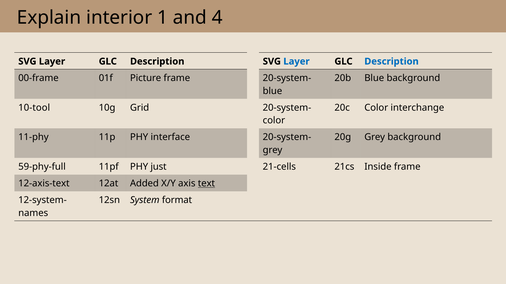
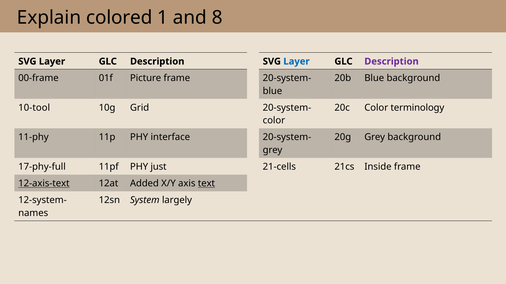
interior: interior -> colored
4: 4 -> 8
Description at (392, 62) colour: blue -> purple
interchange: interchange -> terminology
59-phy-full: 59-phy-full -> 17-phy-full
12-axis-text underline: none -> present
format: format -> largely
